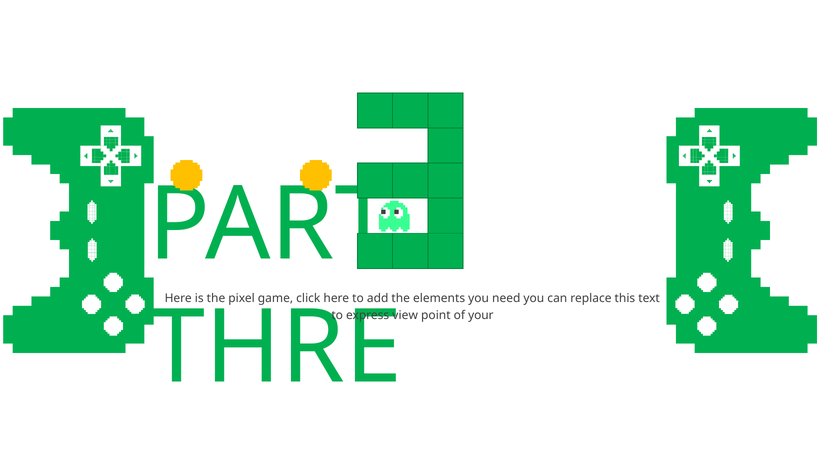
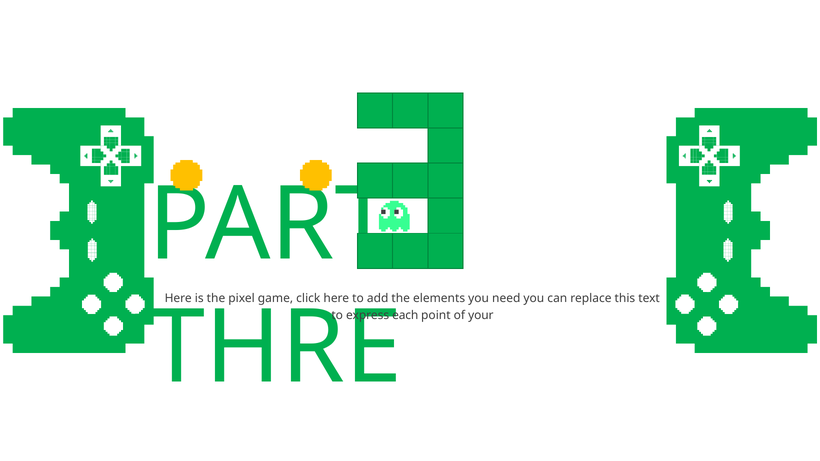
view: view -> each
